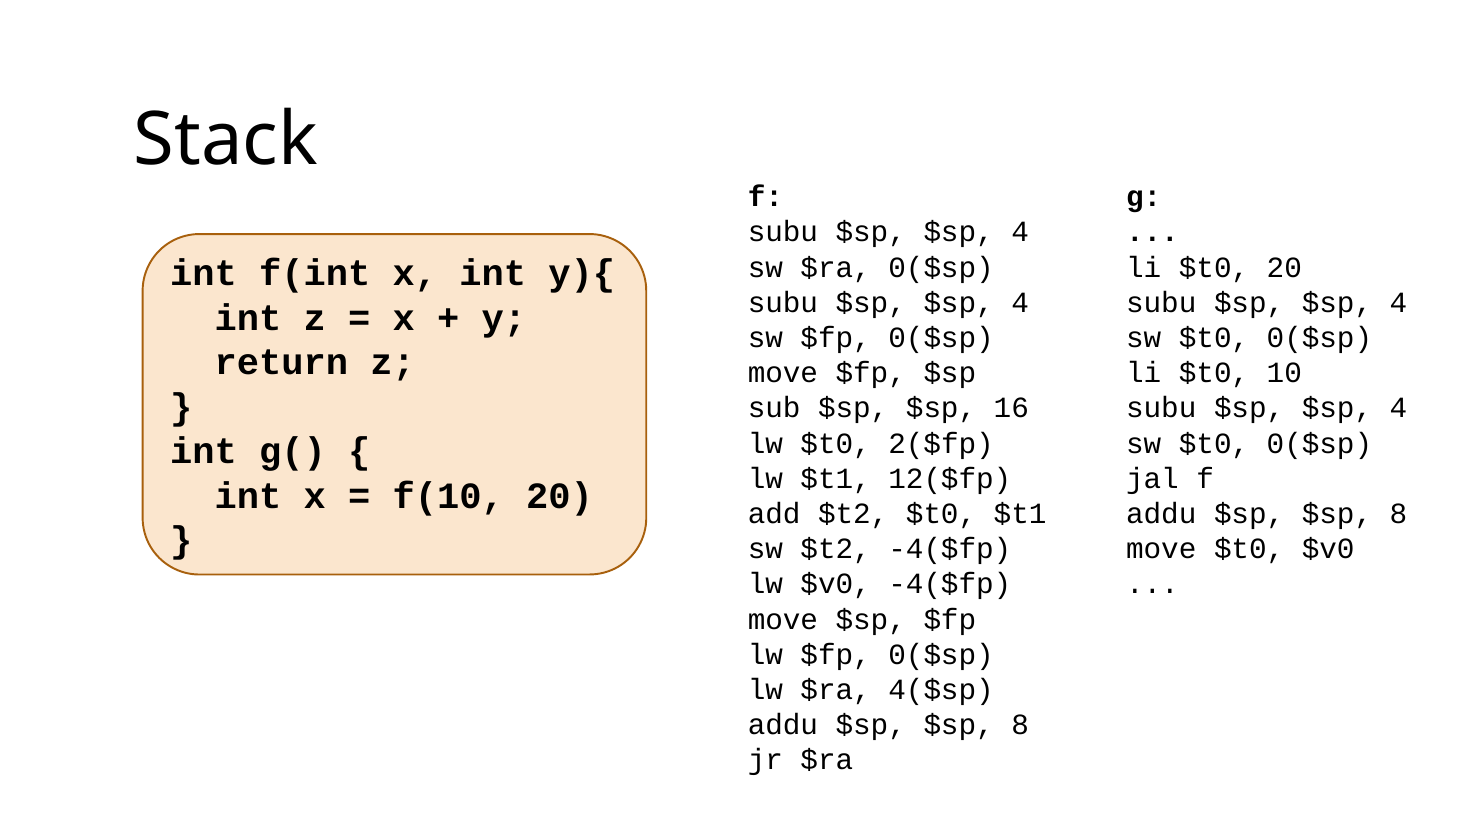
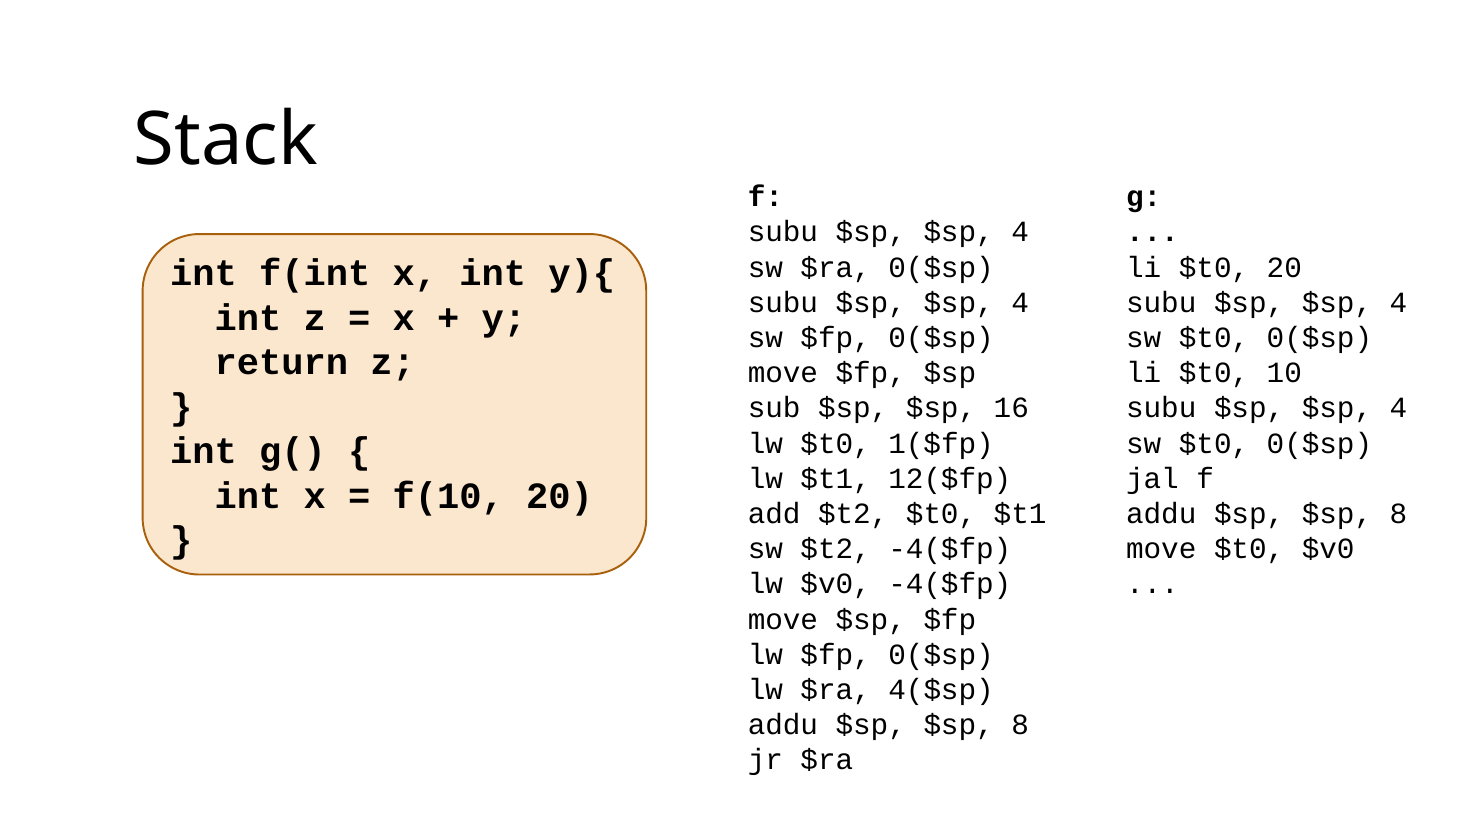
2($fp: 2($fp -> 1($fp
